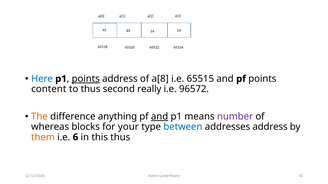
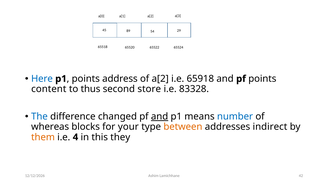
points at (86, 79) underline: present -> none
of a[8: a[8 -> a[2
65515: 65515 -> 65918
really: really -> store
96572: 96572 -> 83328
The colour: orange -> blue
anything: anything -> changed
number colour: purple -> blue
between colour: blue -> orange
addresses address: address -> indirect
6: 6 -> 4
this thus: thus -> they
